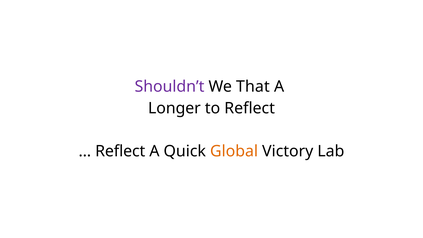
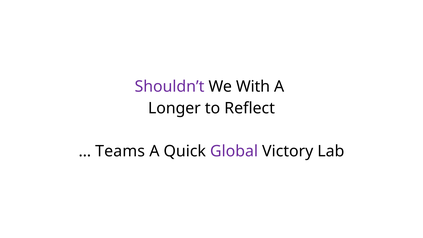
That: That -> With
Reflect at (120, 151): Reflect -> Teams
Global colour: orange -> purple
